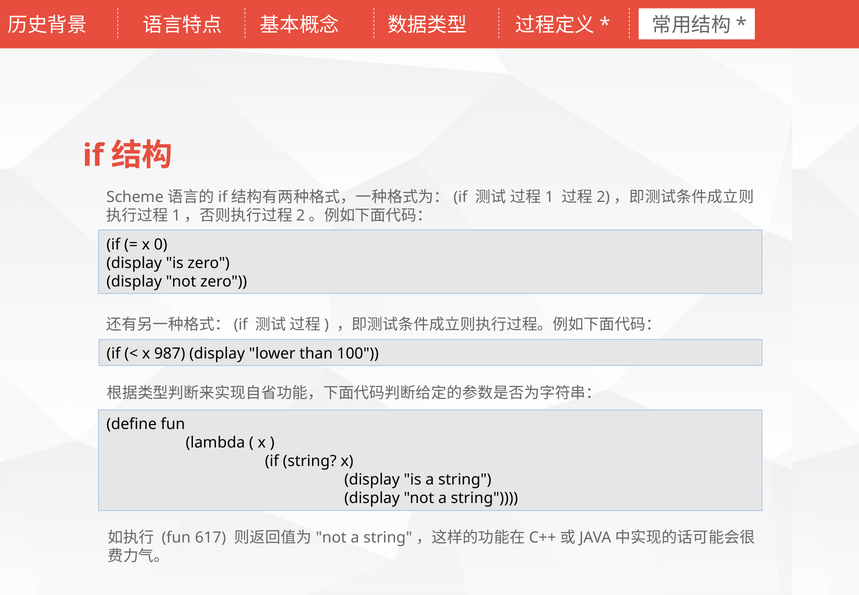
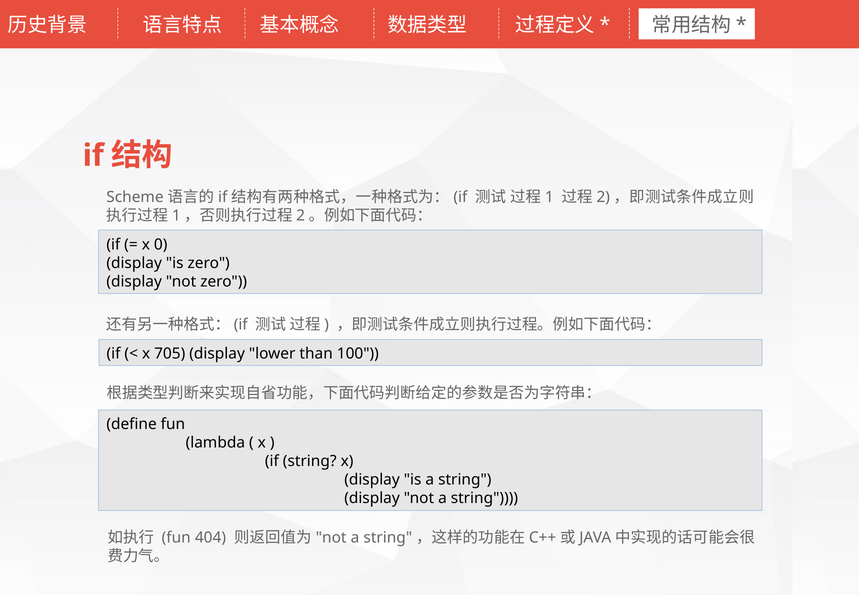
987: 987 -> 705
617: 617 -> 404
